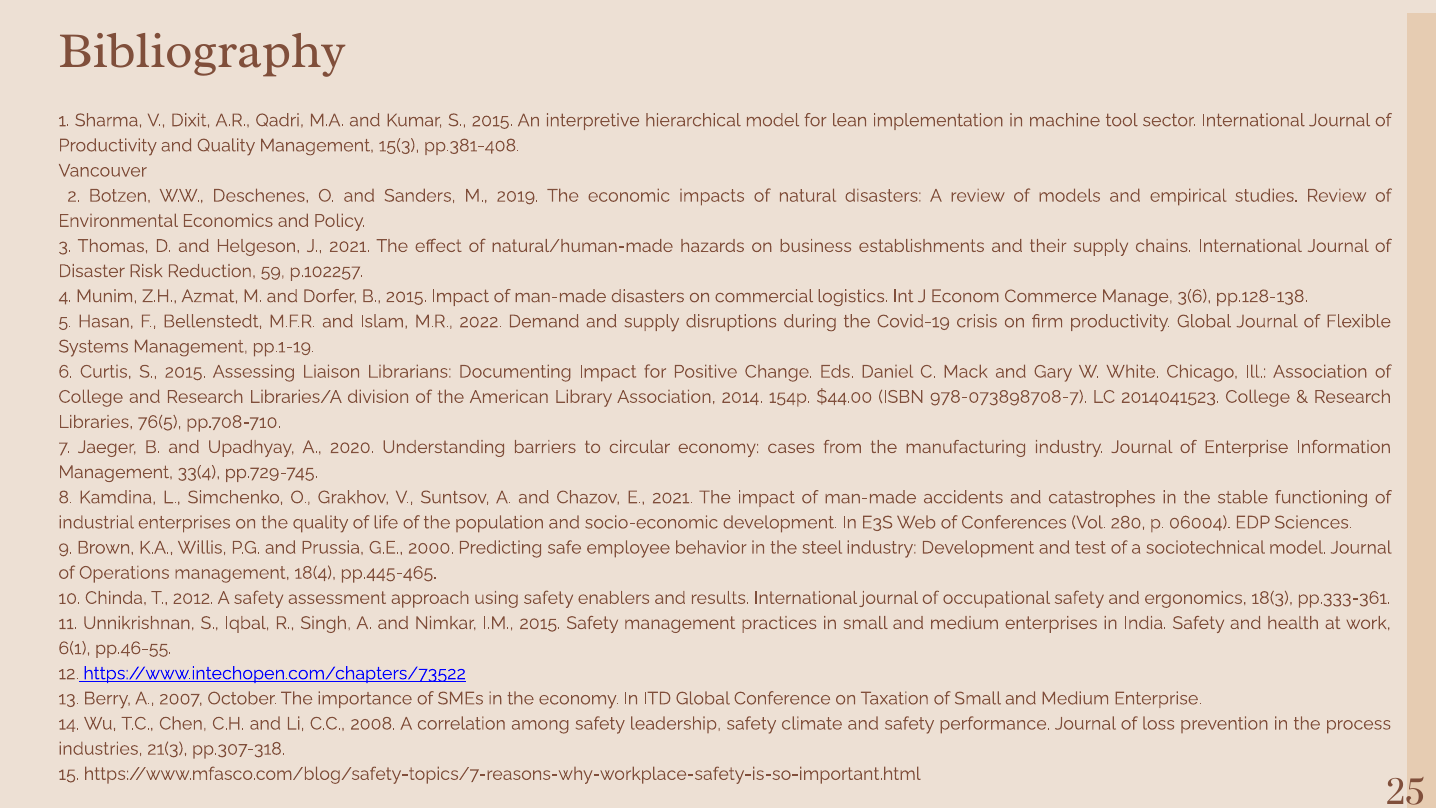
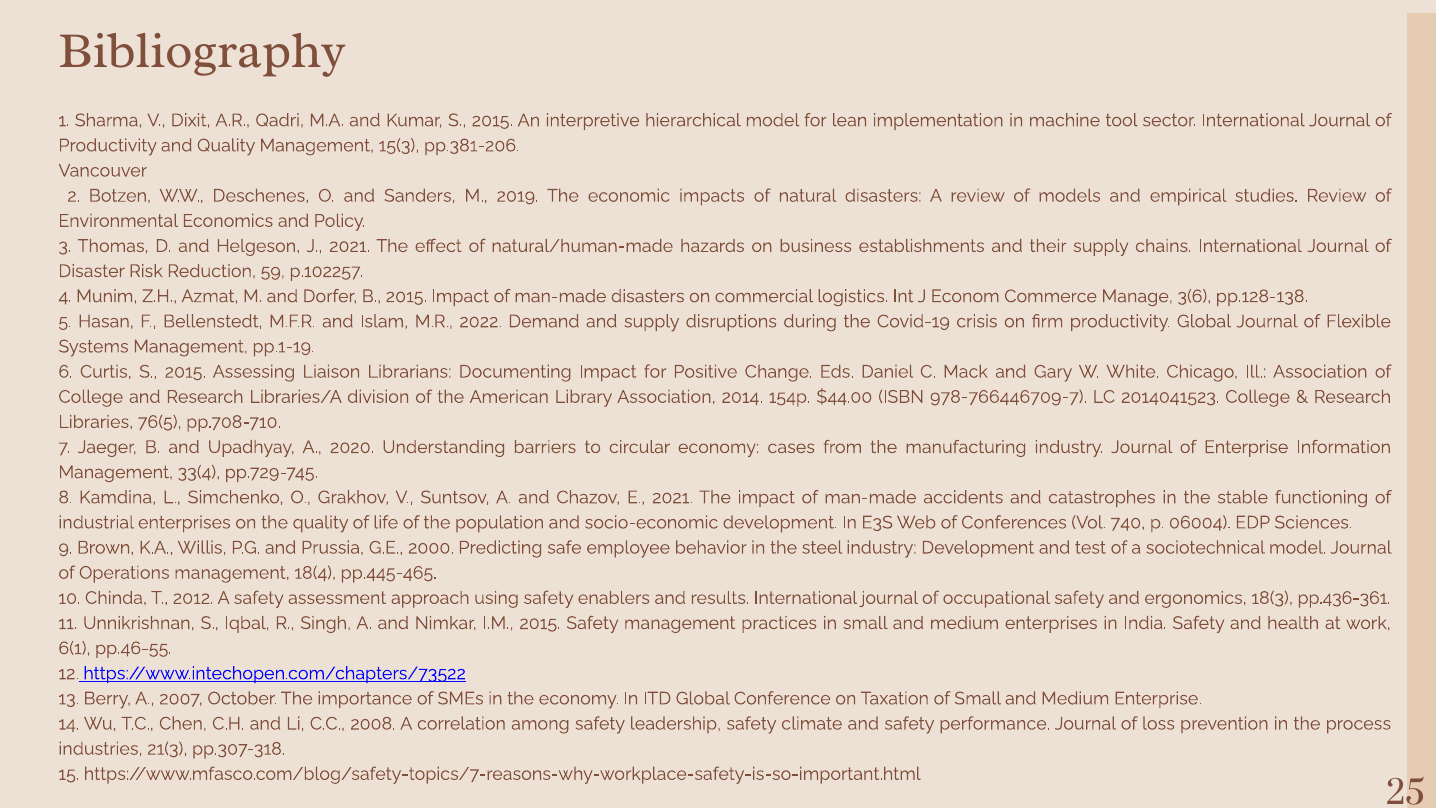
pp.381-408: pp.381-408 -> pp.381-206
978-073898708-7: 978-073898708-7 -> 978-766446709-7
280: 280 -> 740
pp.333-361: pp.333-361 -> pp.436-361
